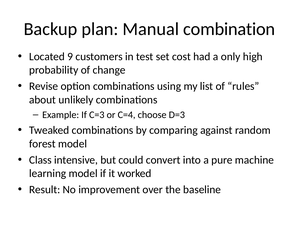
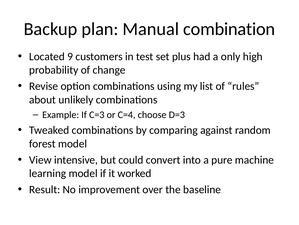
cost: cost -> plus
Class: Class -> View
